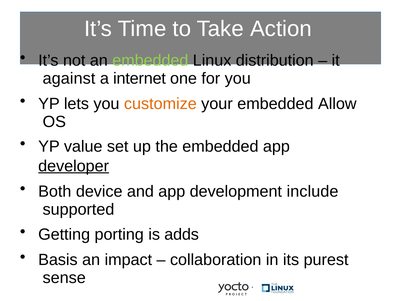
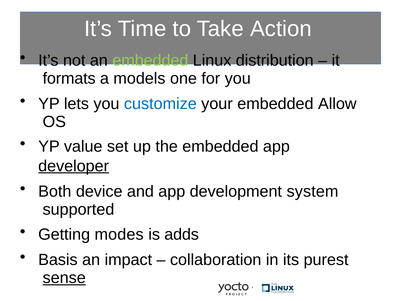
against: against -> formats
internet: internet -> models
customize colour: orange -> blue
include: include -> system
porting: porting -> modes
sense underline: none -> present
